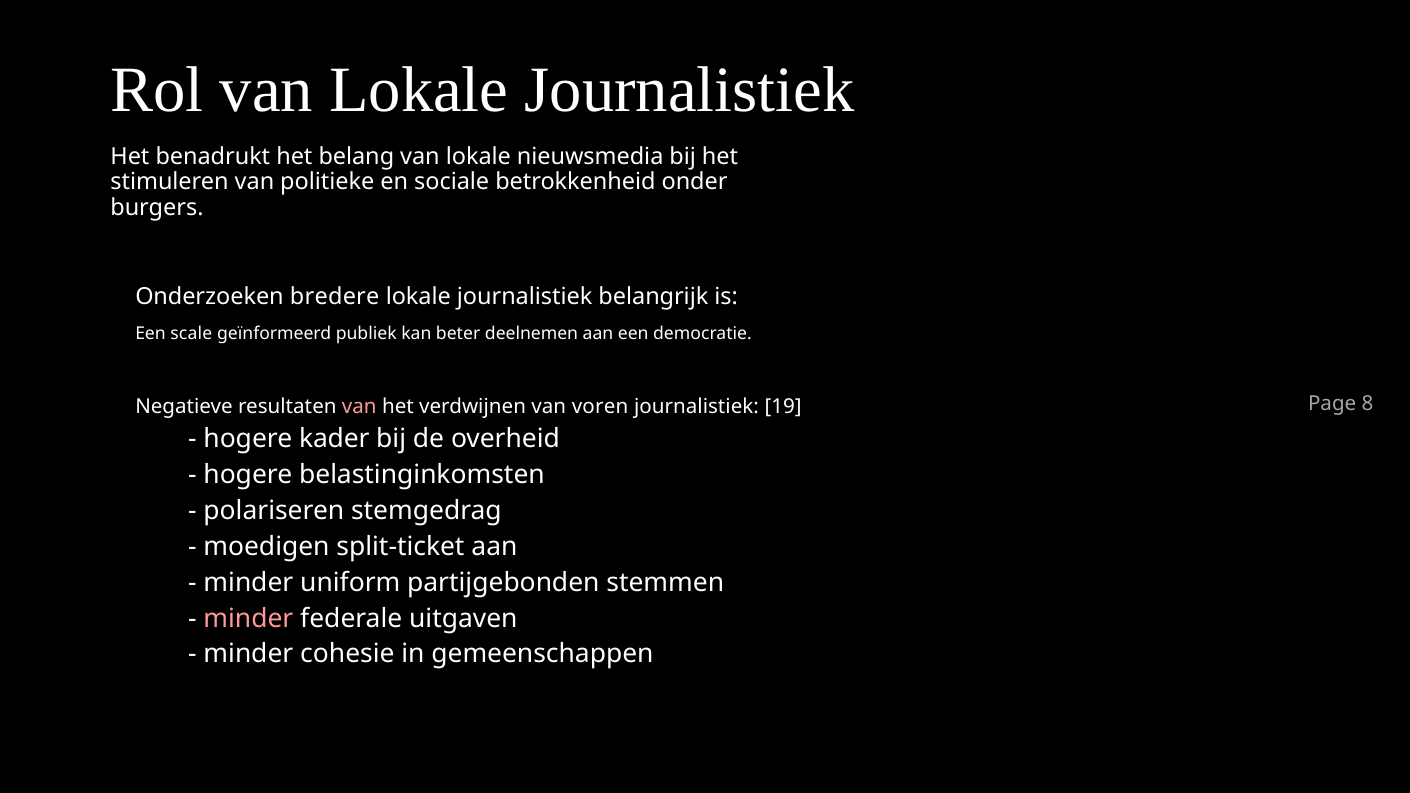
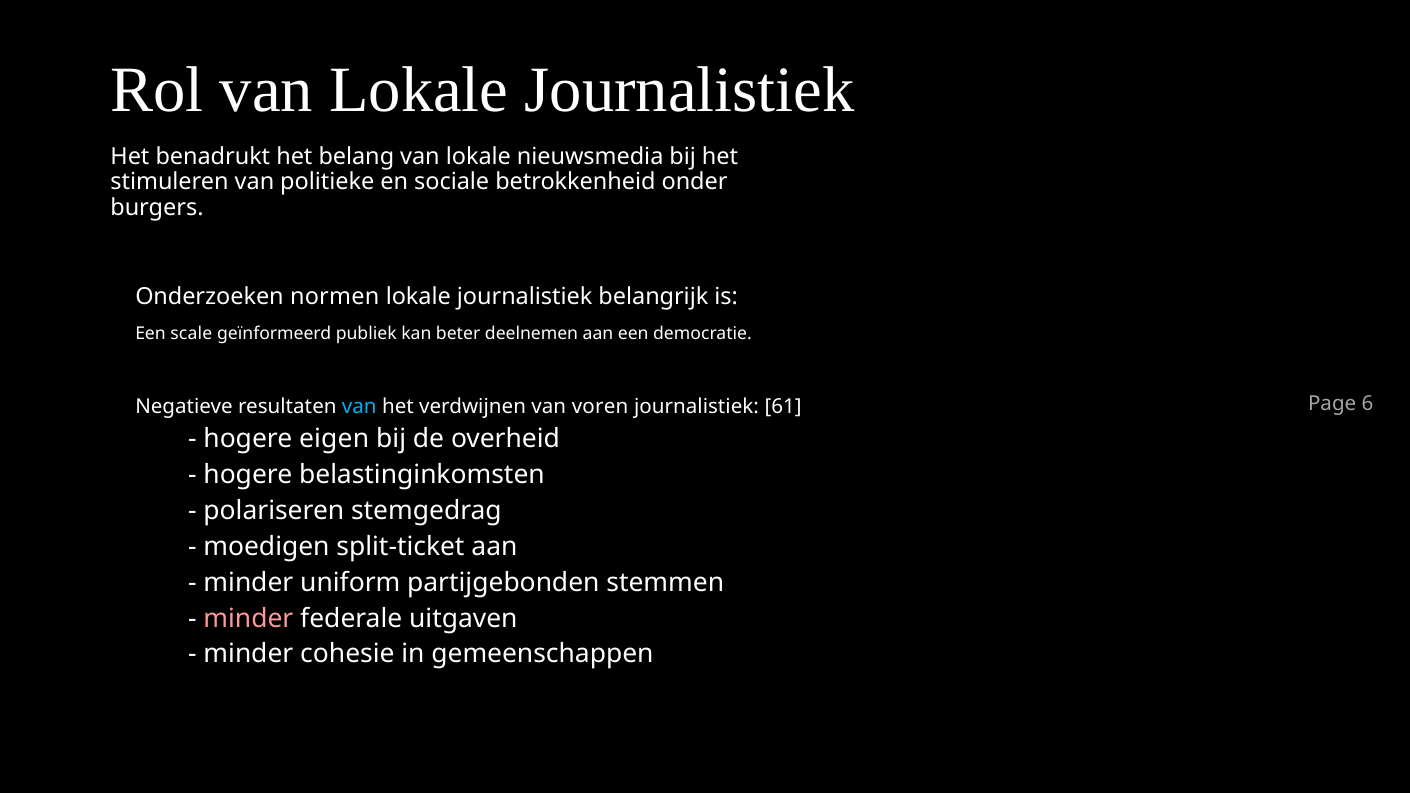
bredere: bredere -> normen
8: 8 -> 6
van at (359, 406) colour: pink -> light blue
19: 19 -> 61
kader: kader -> eigen
